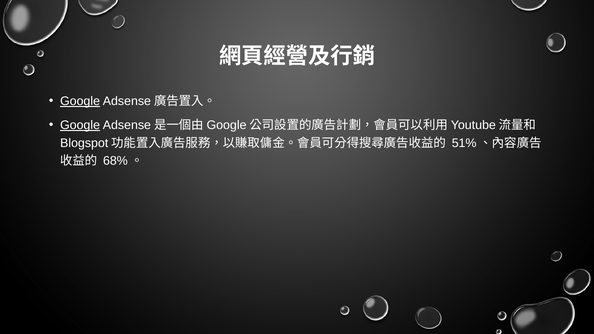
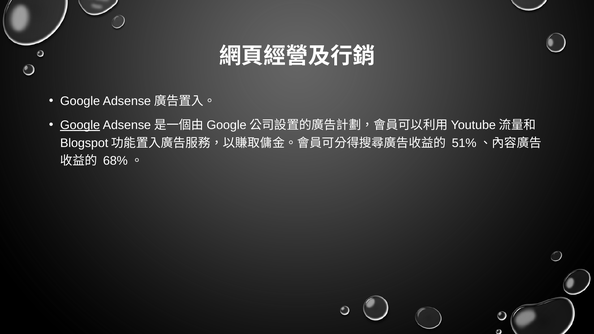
Google at (80, 101) underline: present -> none
